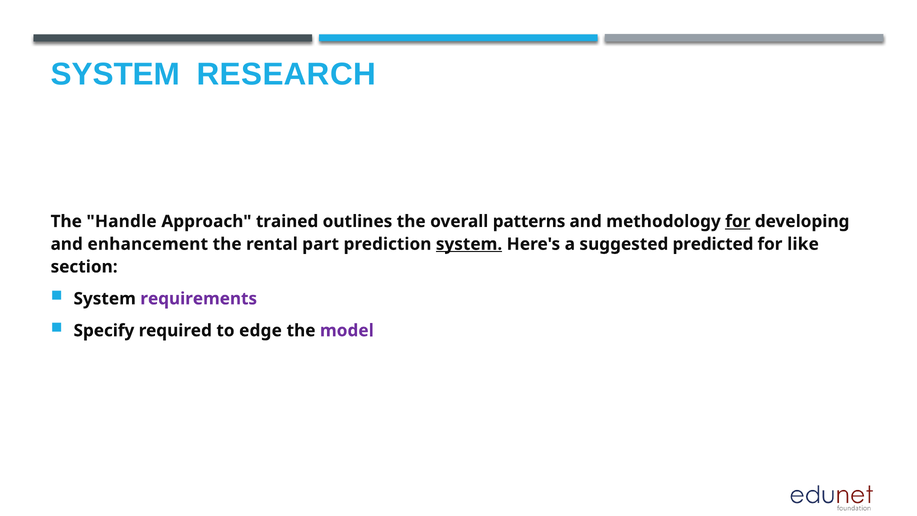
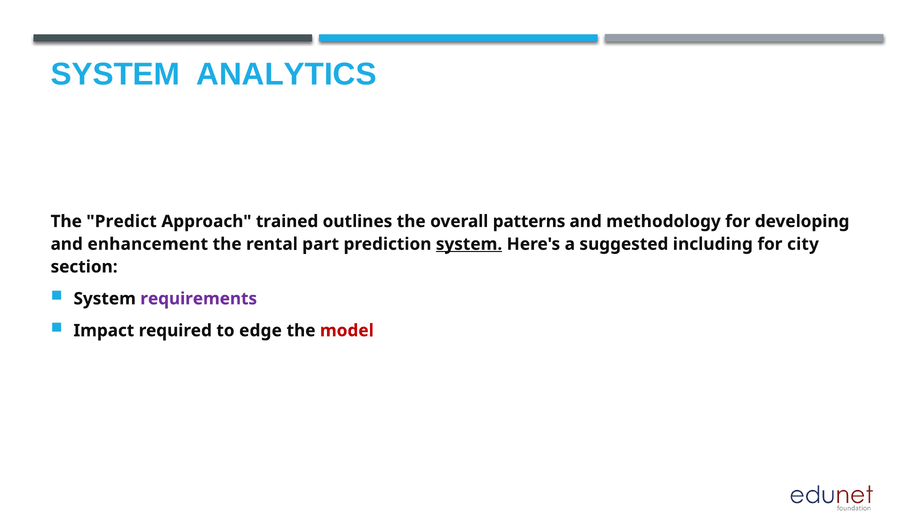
RESEARCH: RESEARCH -> ANALYTICS
Handle: Handle -> Predict
for at (738, 221) underline: present -> none
predicted: predicted -> including
like: like -> city
Specify: Specify -> Impact
model colour: purple -> red
